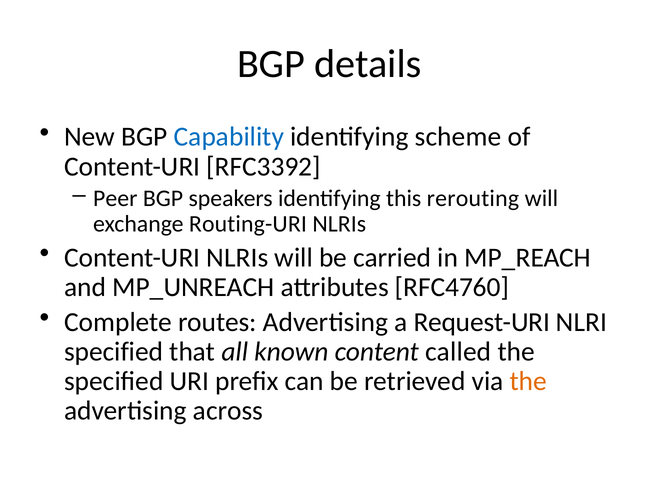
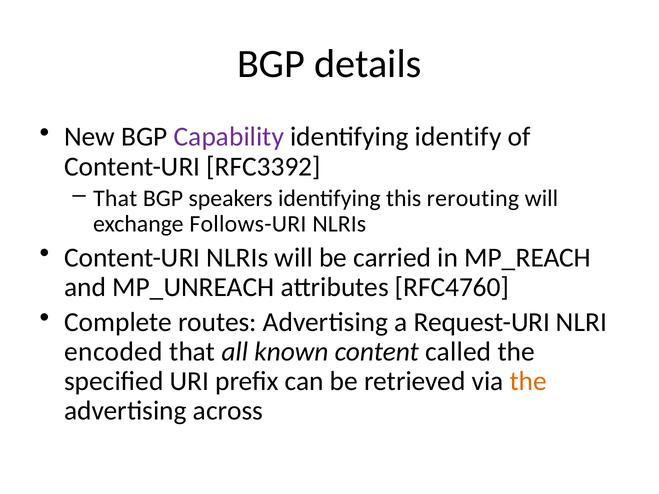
Capability colour: blue -> purple
scheme: scheme -> identify
Peer at (115, 198): Peer -> That
Routing-URI: Routing-URI -> Follows-URI
specified at (114, 352): specified -> encoded
